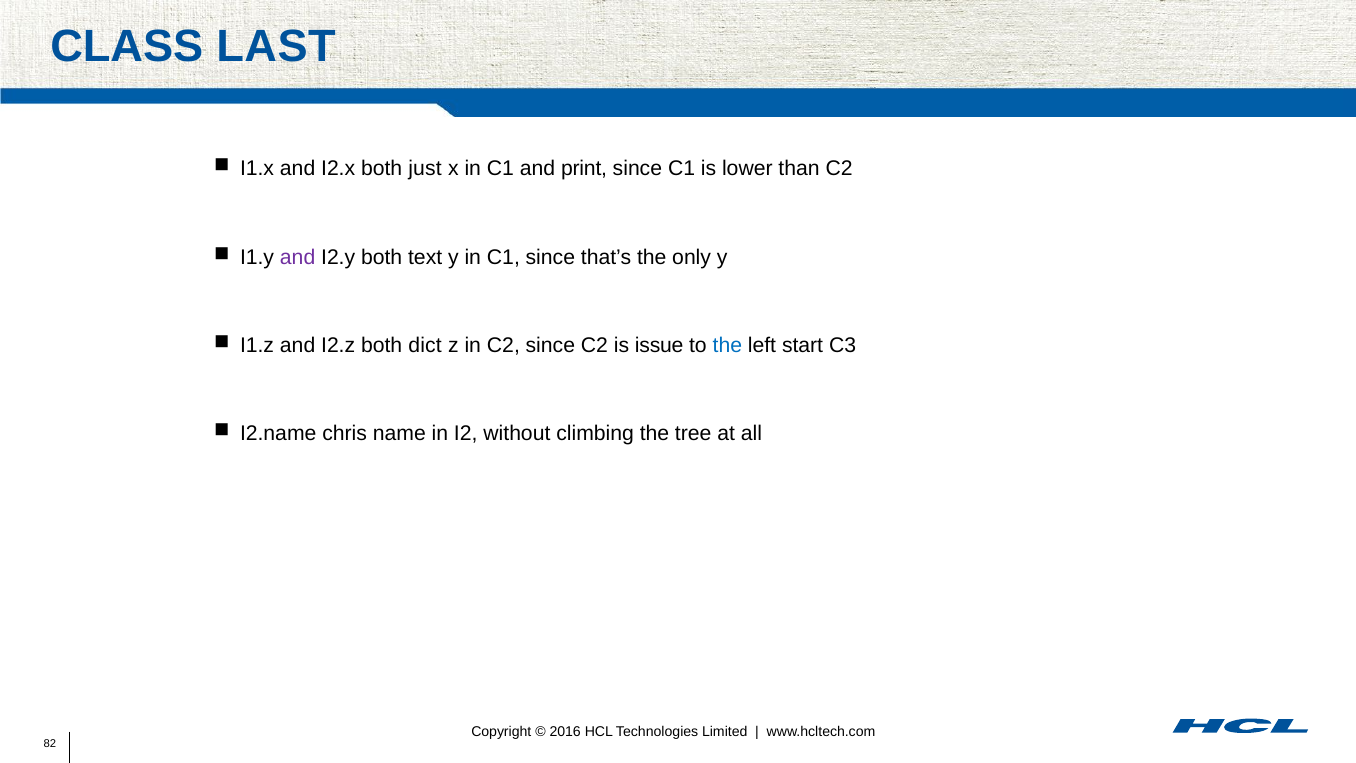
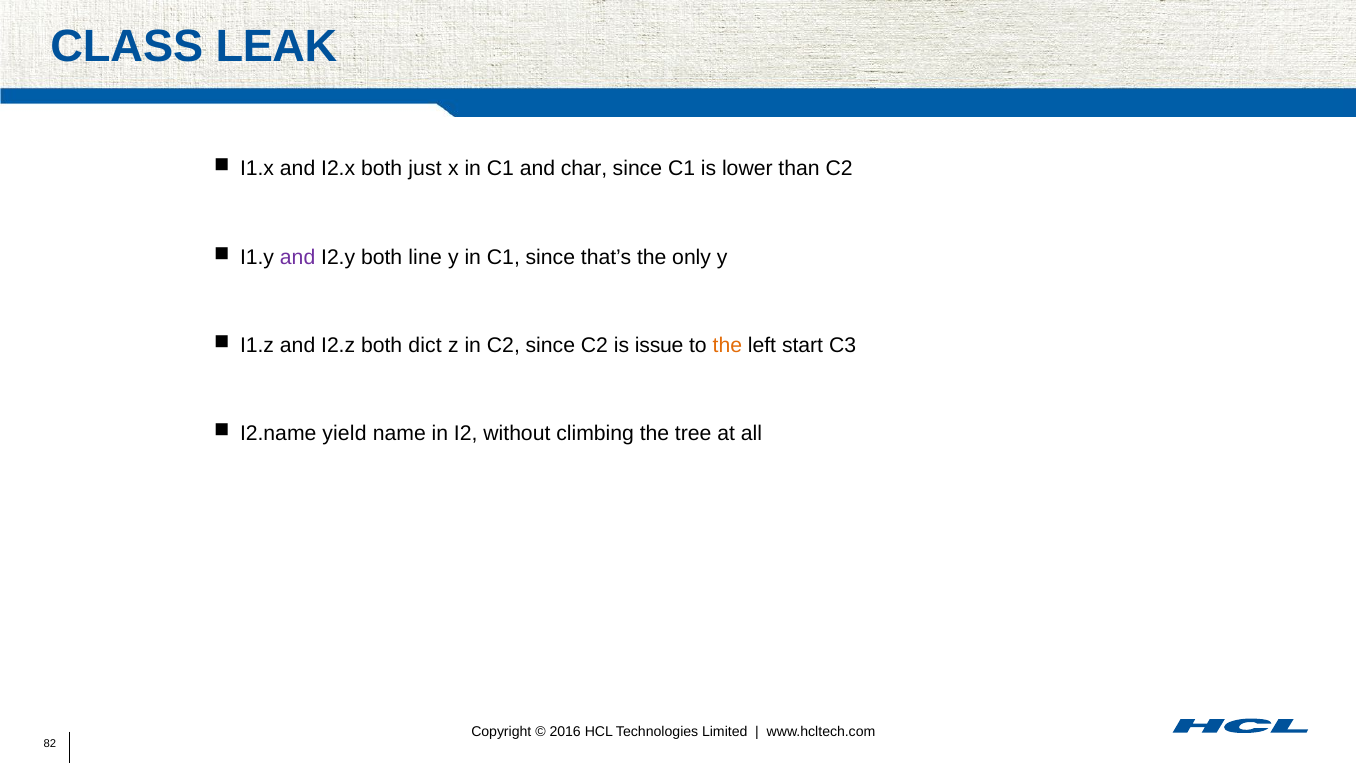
LAST: LAST -> LEAK
print: print -> char
text: text -> line
the at (727, 345) colour: blue -> orange
chris: chris -> yield
